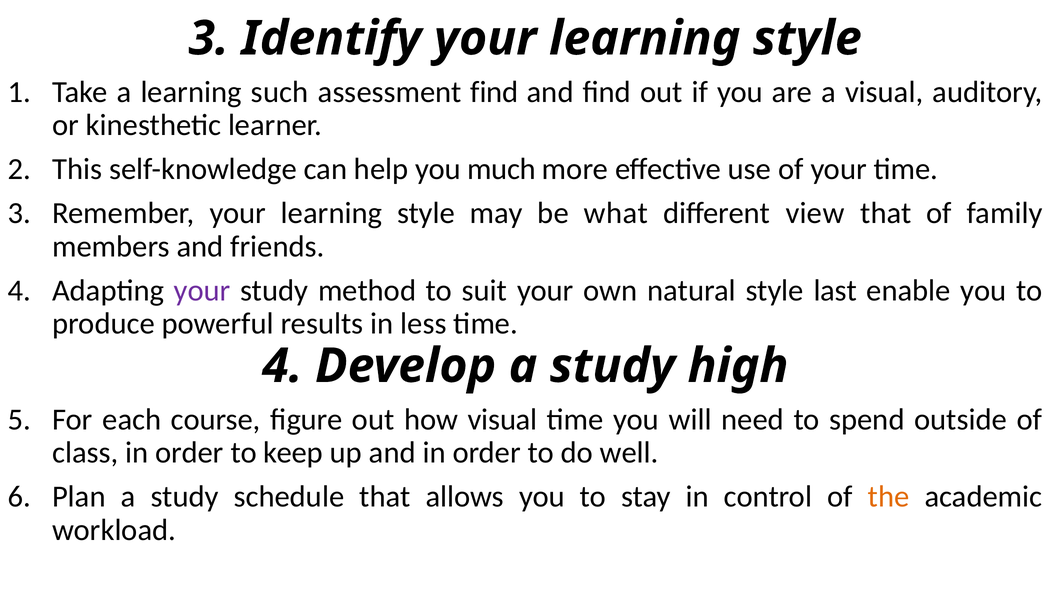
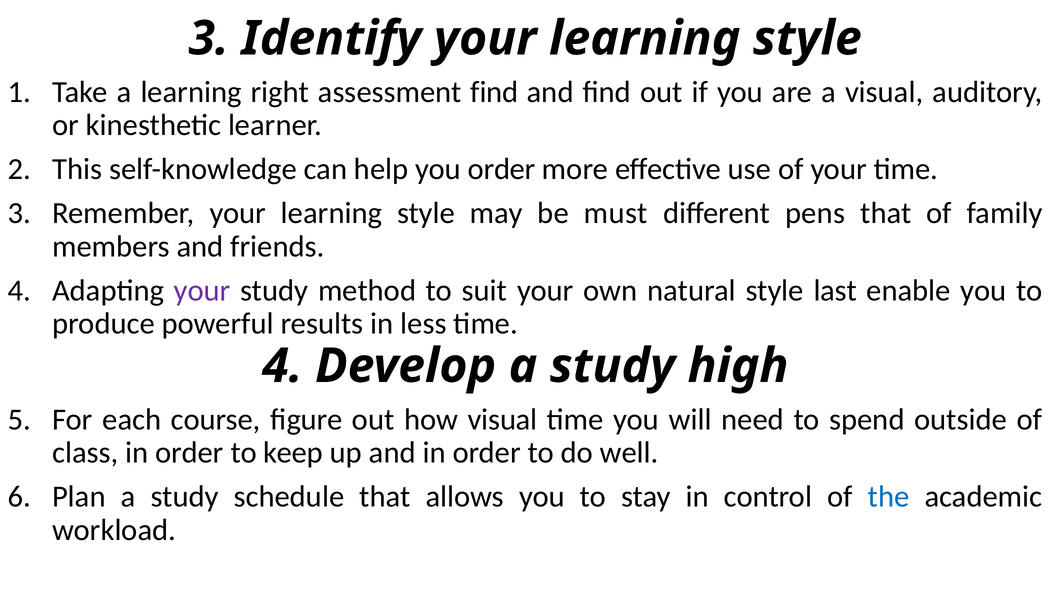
such: such -> right
you much: much -> order
what: what -> must
view: view -> pens
the colour: orange -> blue
